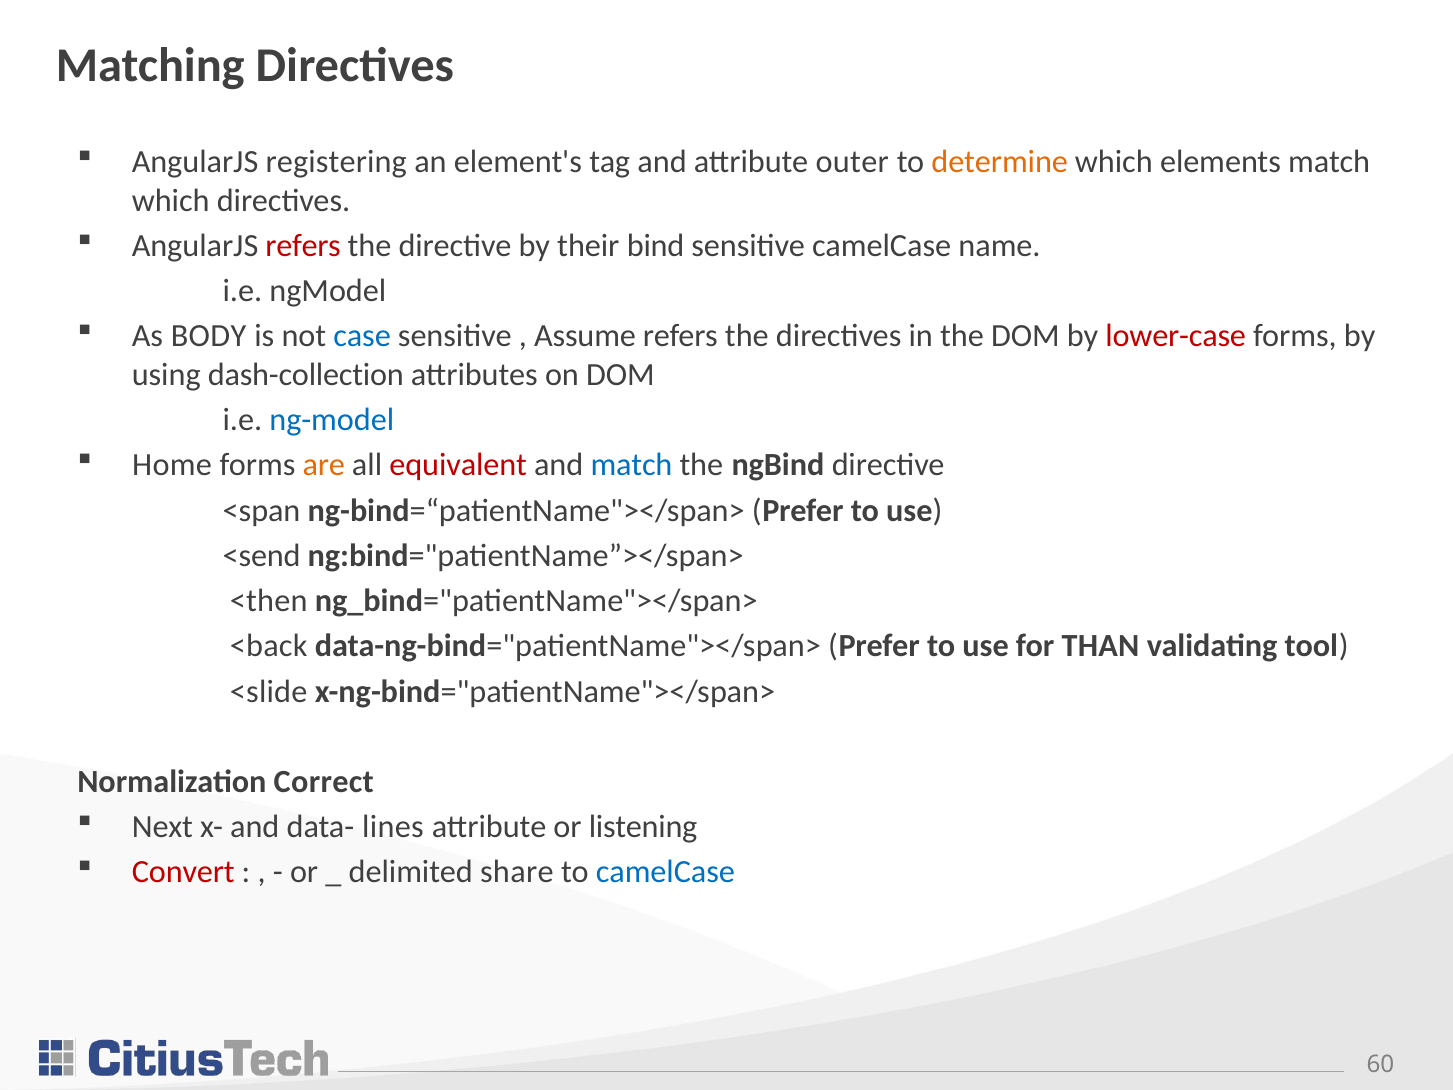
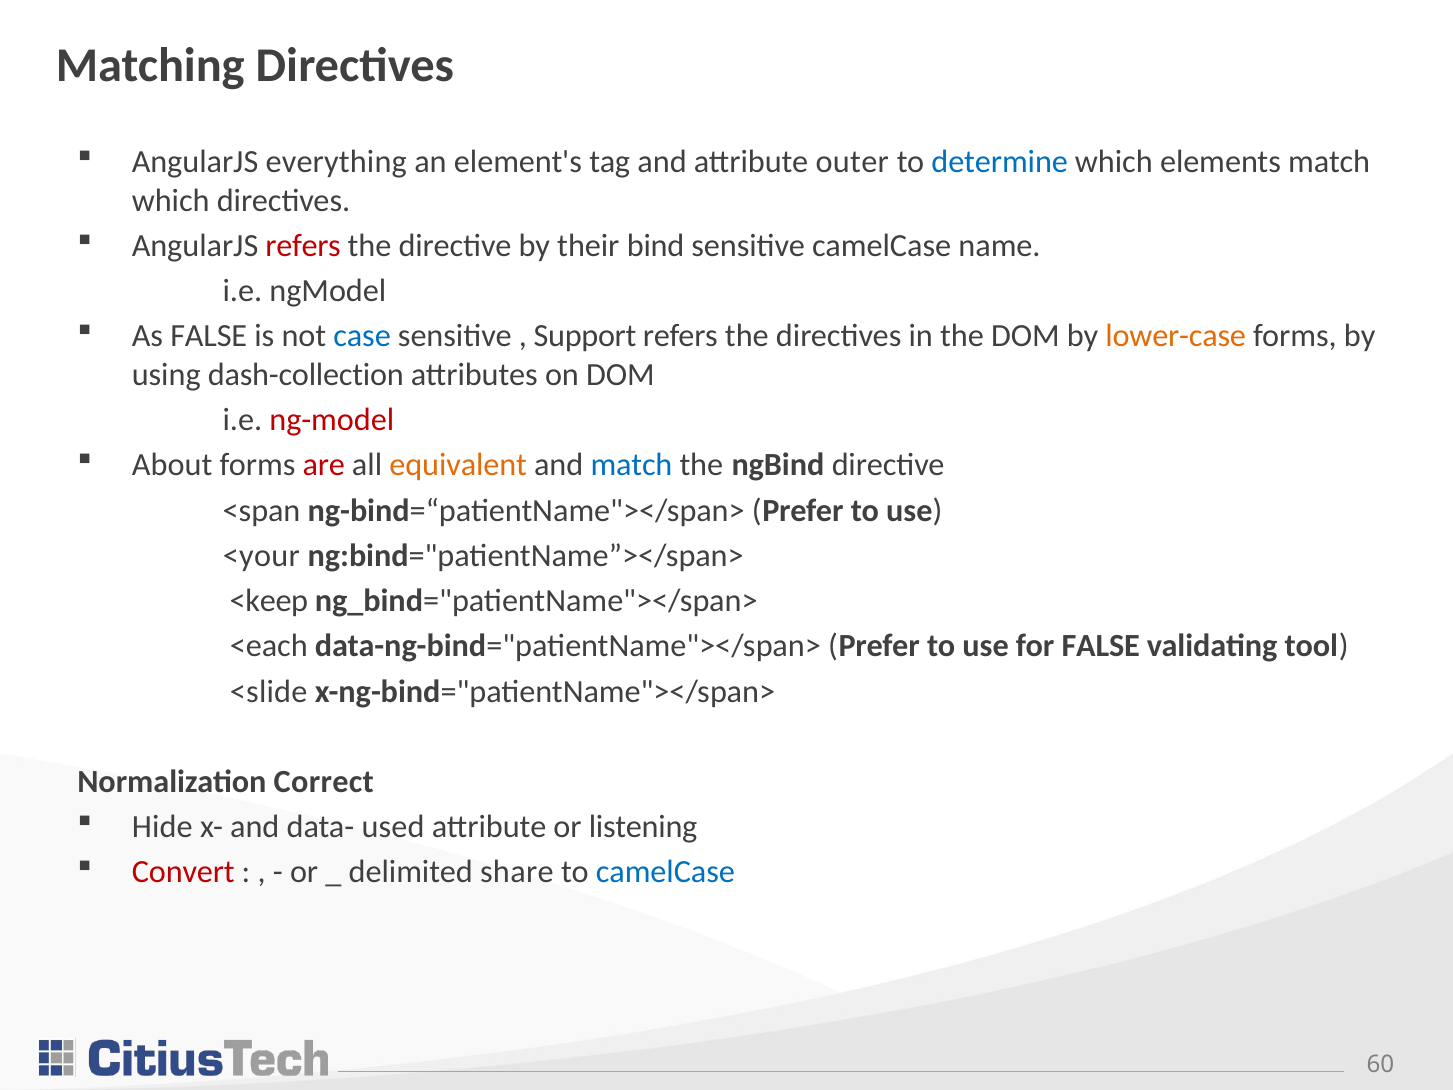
registering: registering -> everything
determine colour: orange -> blue
As BODY: BODY -> FALSE
Assume: Assume -> Support
lower-case colour: red -> orange
ng-model colour: blue -> red
Home: Home -> About
are colour: orange -> red
equivalent colour: red -> orange
<send: <send -> <your
<then: <then -> <keep
<back: <back -> <each
for THAN: THAN -> FALSE
Next: Next -> Hide
lines: lines -> used
